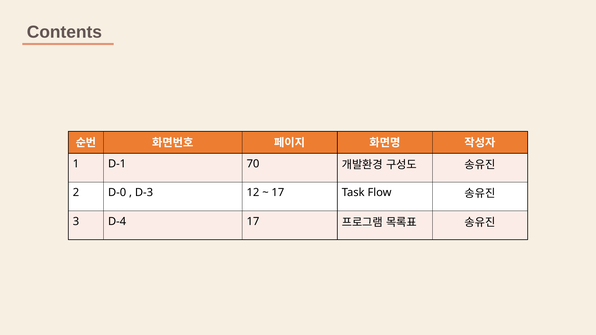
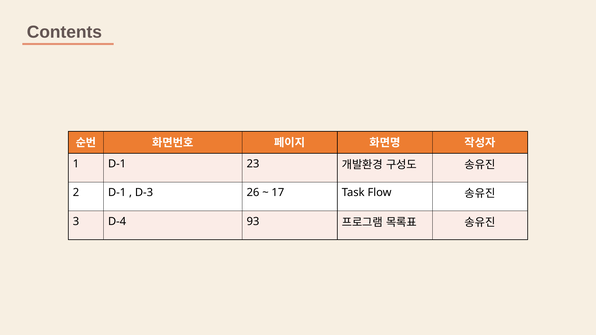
70: 70 -> 23
2 D-0: D-0 -> D-1
12: 12 -> 26
D-4 17: 17 -> 93
